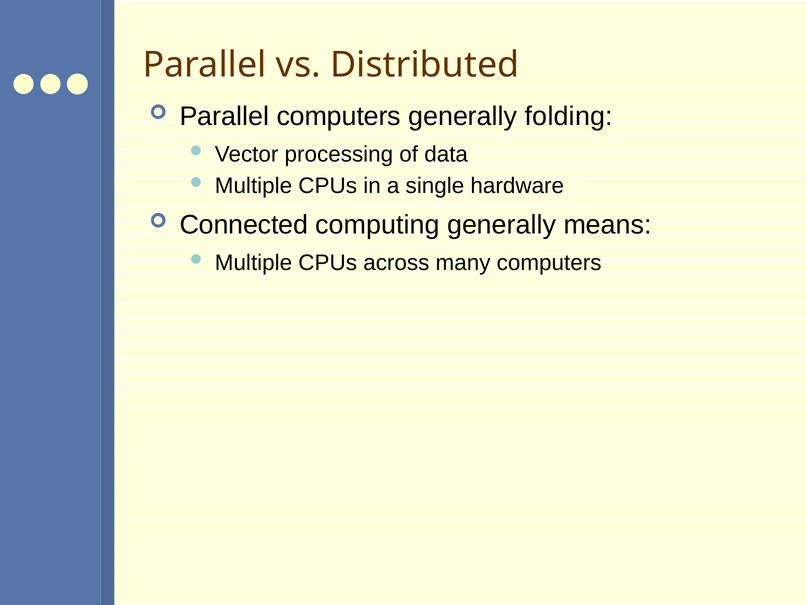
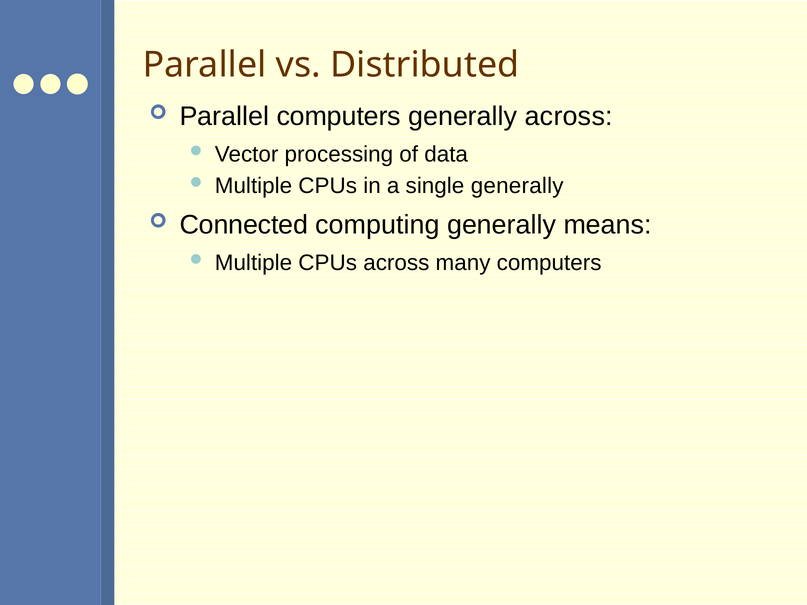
generally folding: folding -> across
single hardware: hardware -> generally
